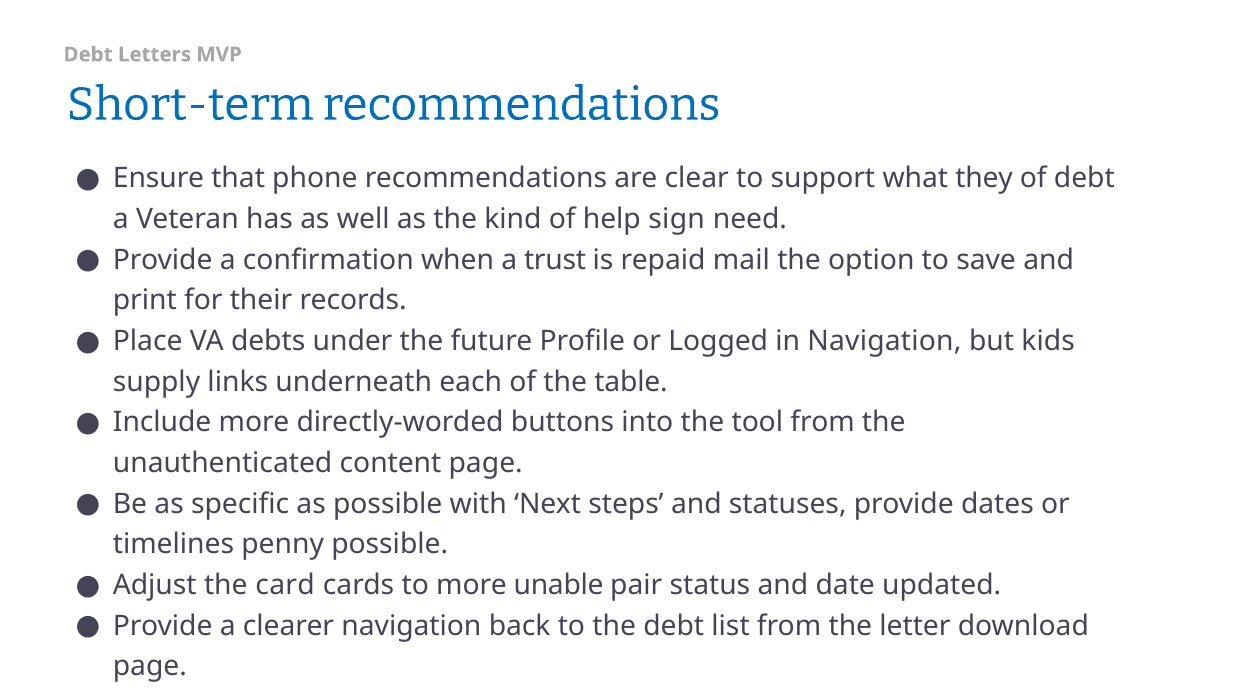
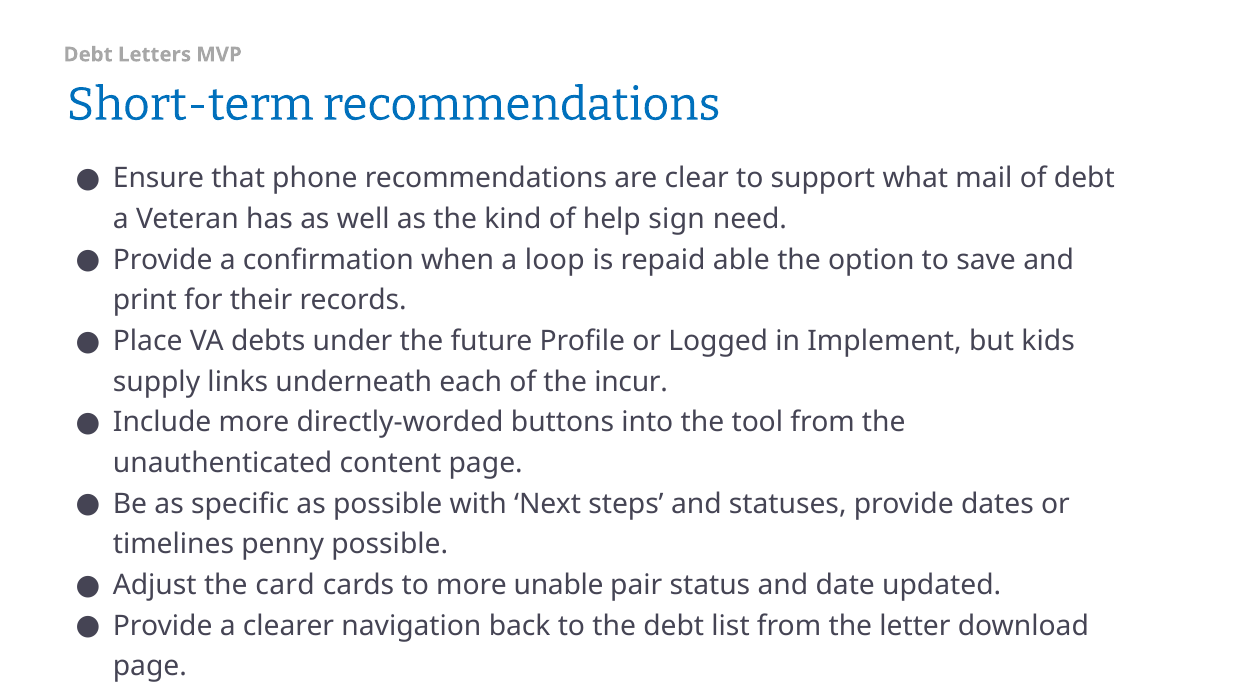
they: they -> mail
trust: trust -> loop
mail: mail -> able
in Navigation: Navigation -> Implement
table: table -> incur
